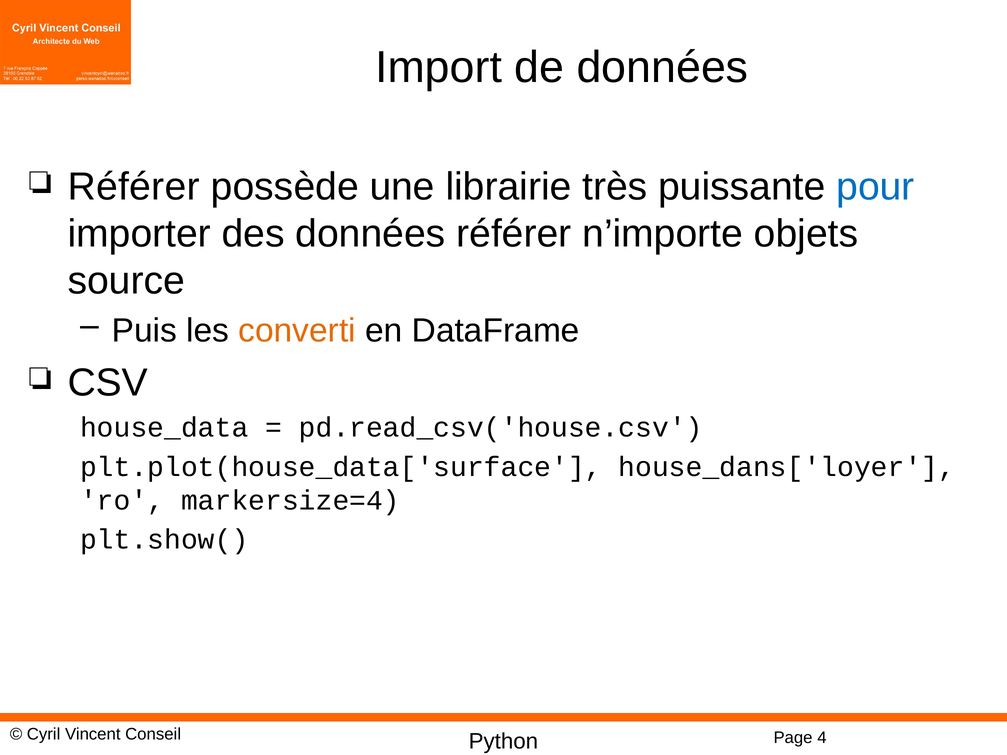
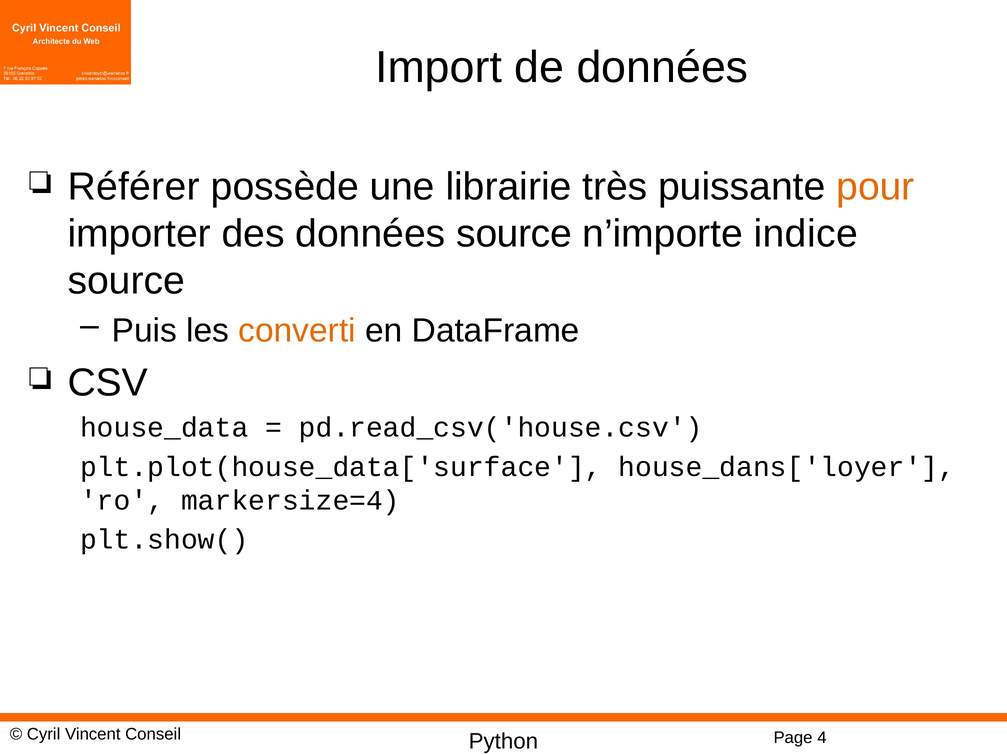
pour colour: blue -> orange
données référer: référer -> source
objets: objets -> indice
